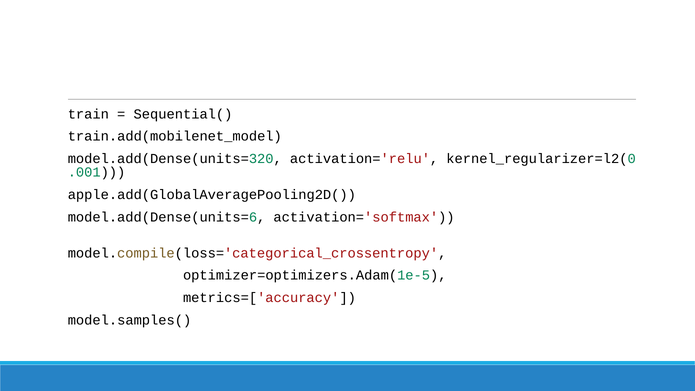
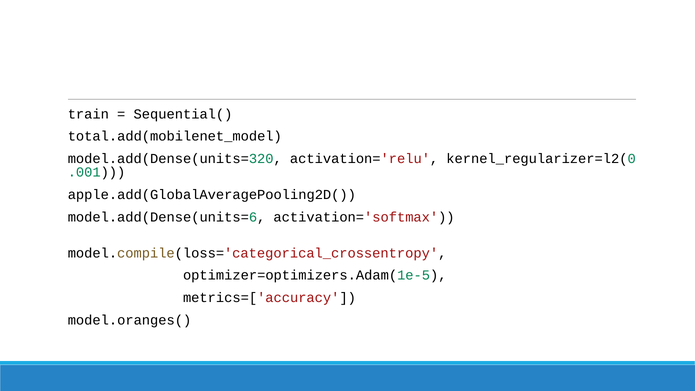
train.add(mobilenet_model: train.add(mobilenet_model -> total.add(mobilenet_model
model.samples(: model.samples( -> model.oranges(
